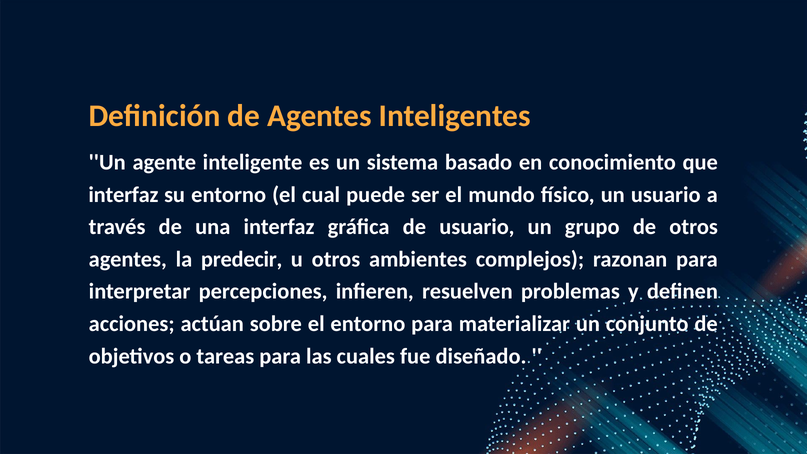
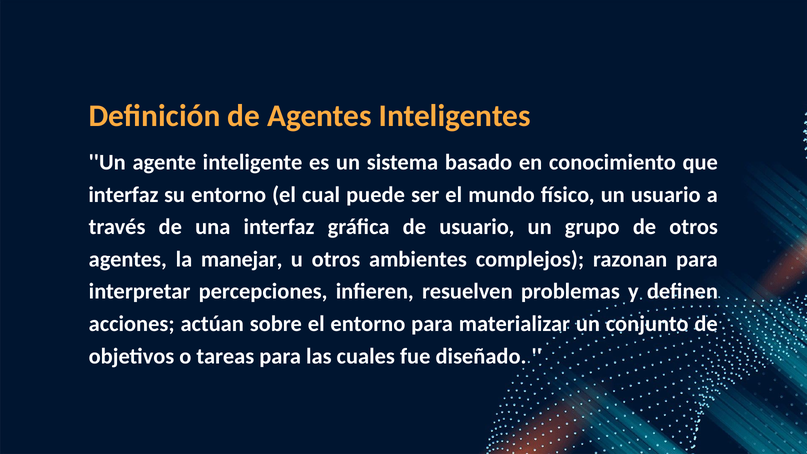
predecir: predecir -> manejar
